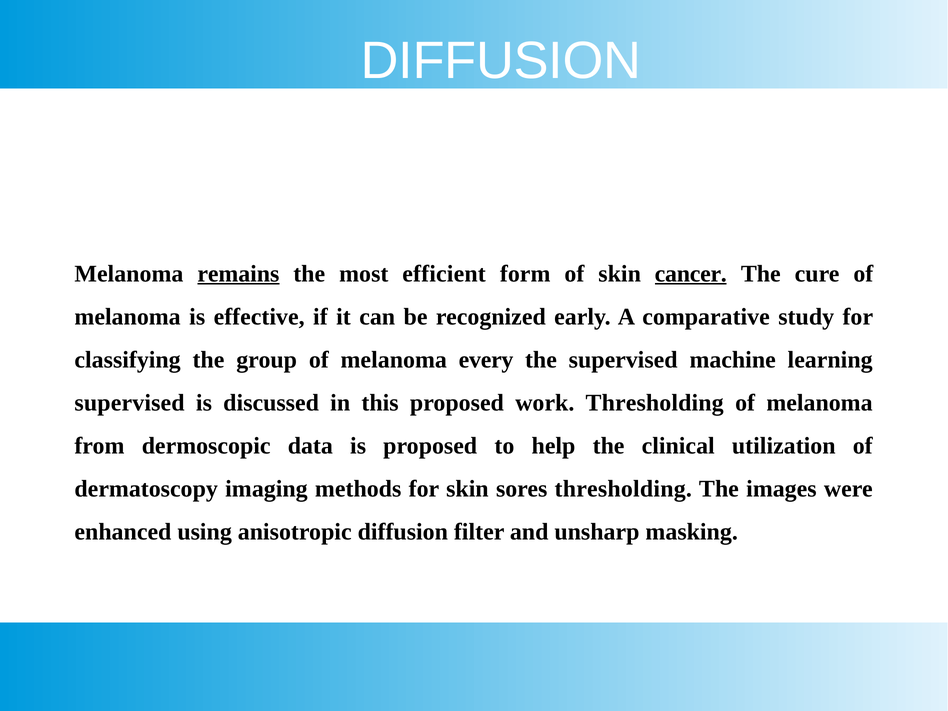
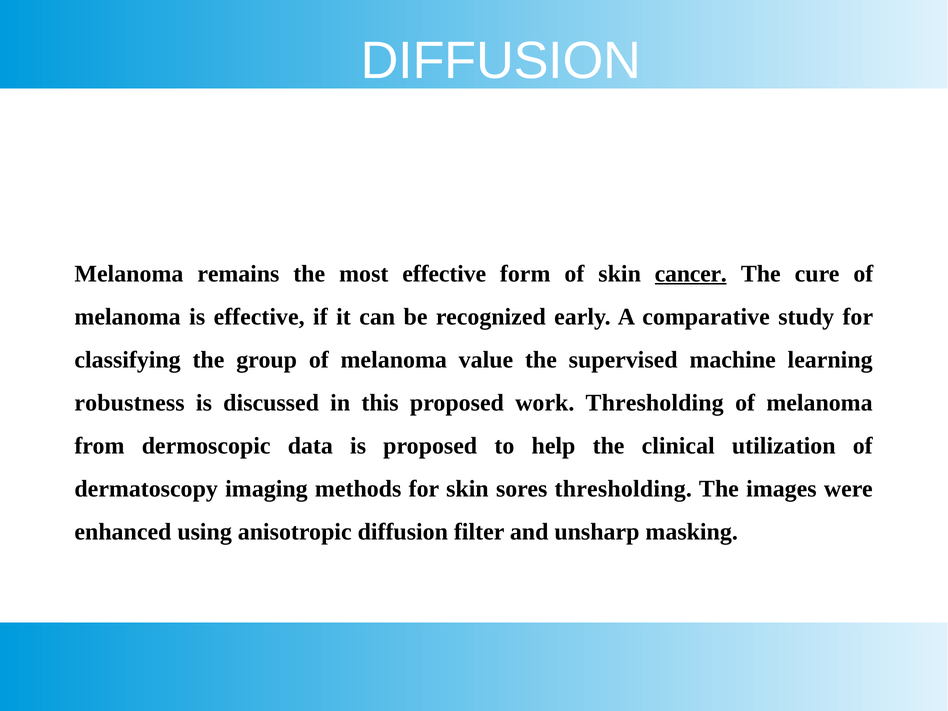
remains underline: present -> none
most efficient: efficient -> effective
every: every -> value
supervised at (130, 403): supervised -> robustness
